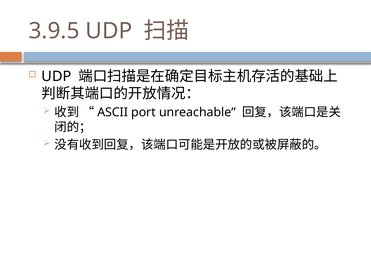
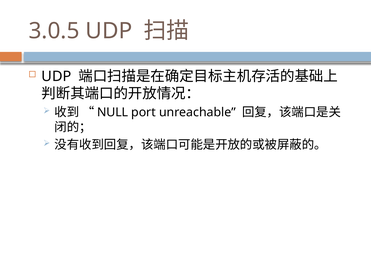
3.9.5: 3.9.5 -> 3.0.5
ASCII: ASCII -> NULL
